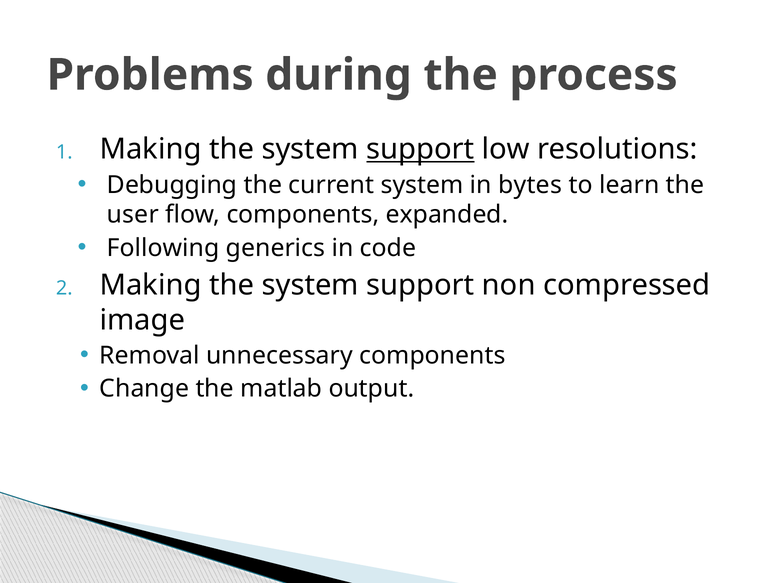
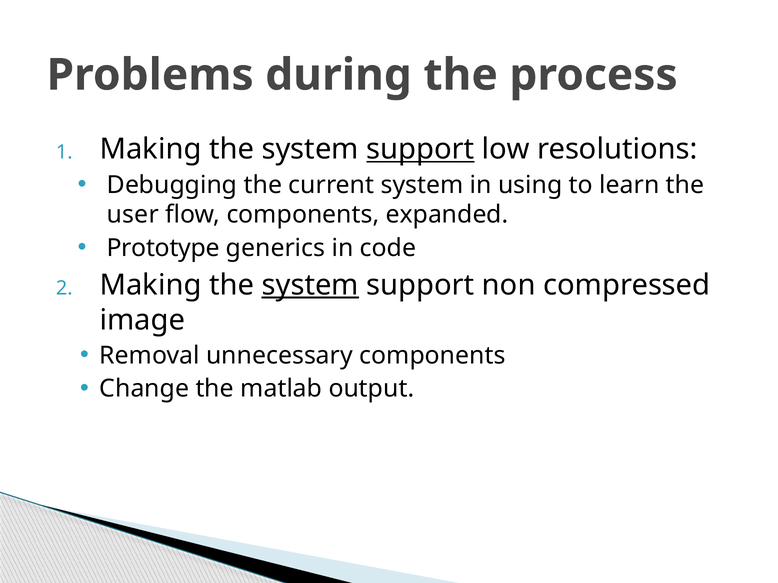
bytes: bytes -> using
Following: Following -> Prototype
system at (310, 285) underline: none -> present
